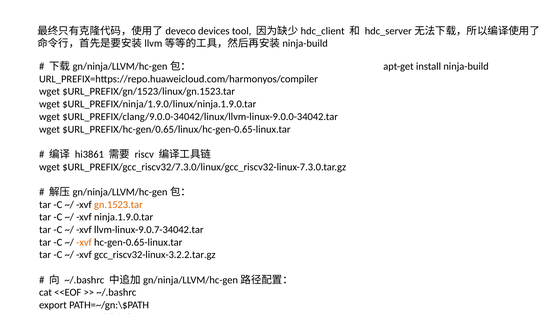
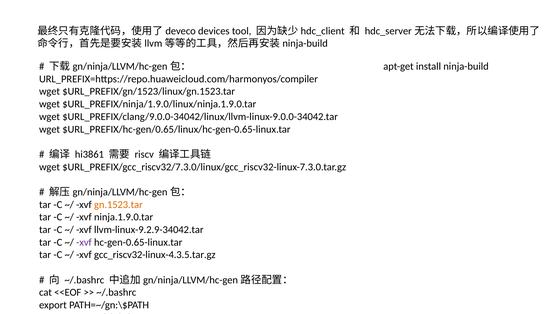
llvm-linux-9.0.7-34042.tar: llvm-linux-9.0.7-34042.tar -> llvm-linux-9.2.9-34042.tar
xvf at (84, 242) colour: orange -> purple
gcc_riscv32-linux-3.2.2.tar.gz: gcc_riscv32-linux-3.2.2.tar.gz -> gcc_riscv32-linux-4.3.5.tar.gz
